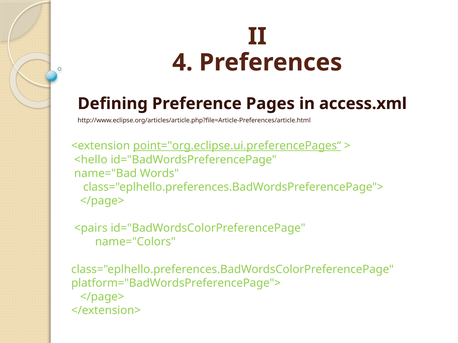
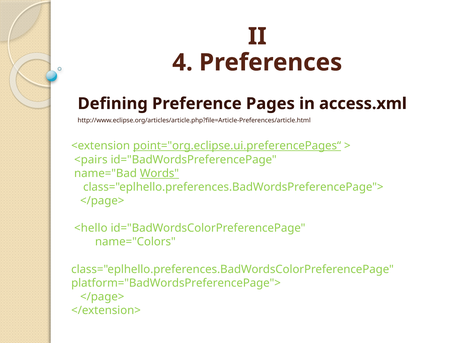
<hello: <hello -> <pairs
Words underline: none -> present
<pairs: <pairs -> <hello
